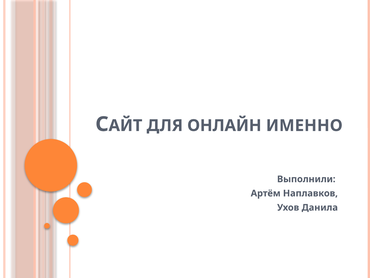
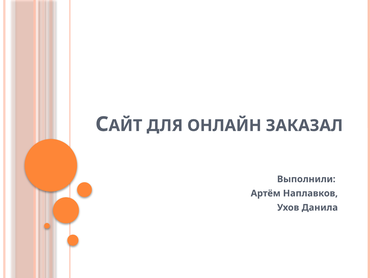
ИМЕННО: ИМЕННО -> ЗАКАЗАЛ
